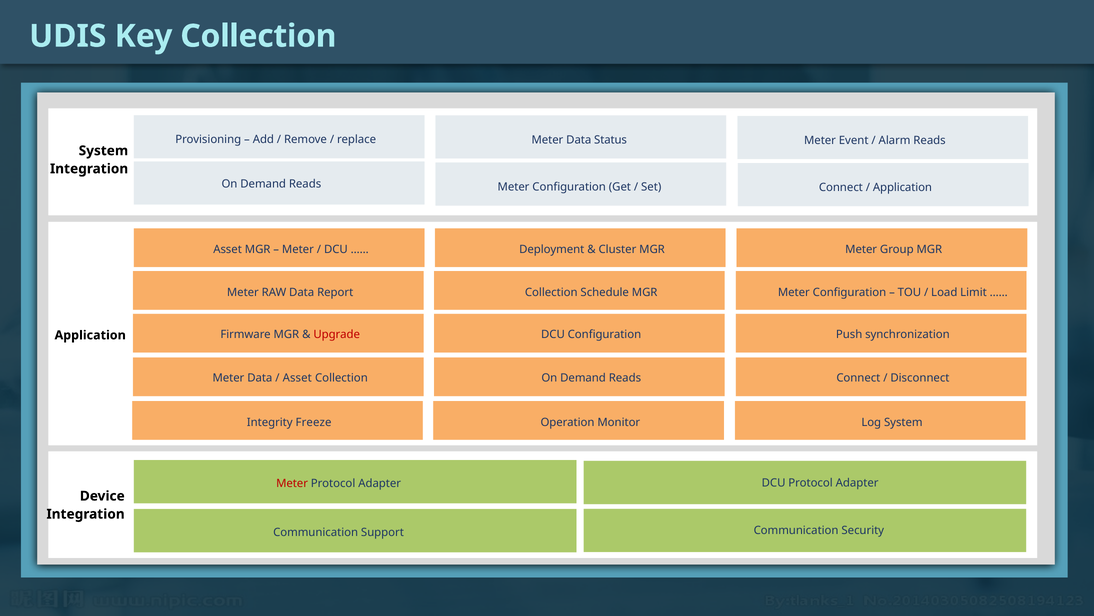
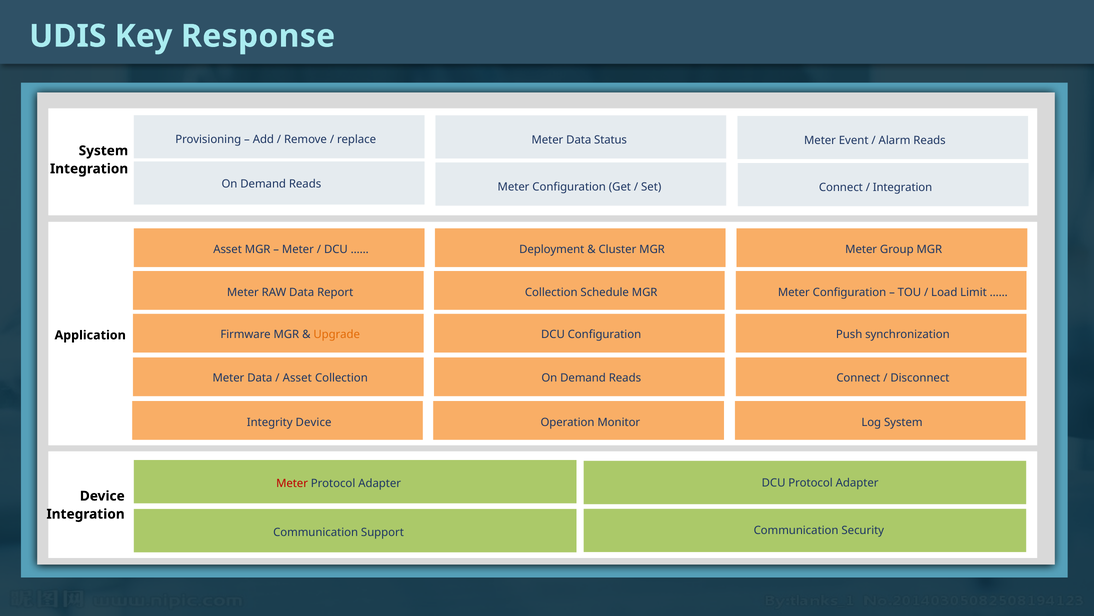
Key Collection: Collection -> Response
Application at (902, 187): Application -> Integration
Upgrade colour: red -> orange
Integrity Freeze: Freeze -> Device
